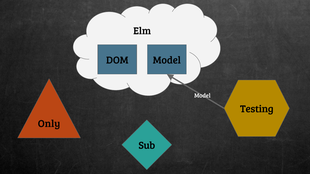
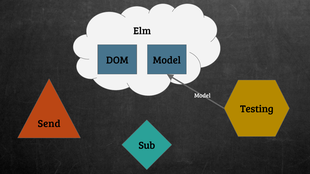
Only: Only -> Send
